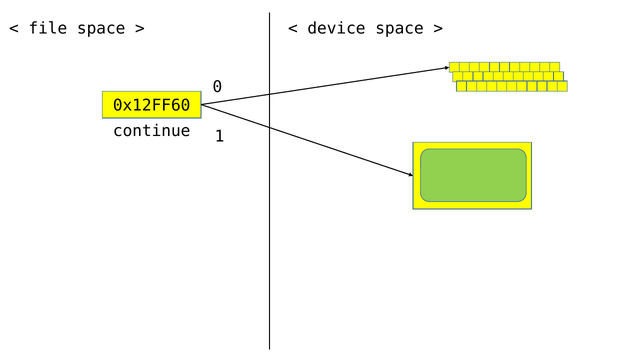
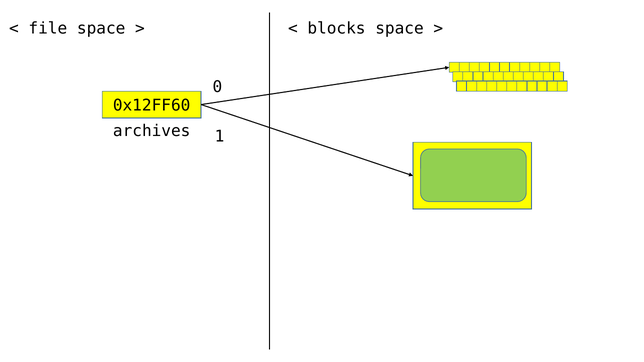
device: device -> blocks
continue: continue -> archives
